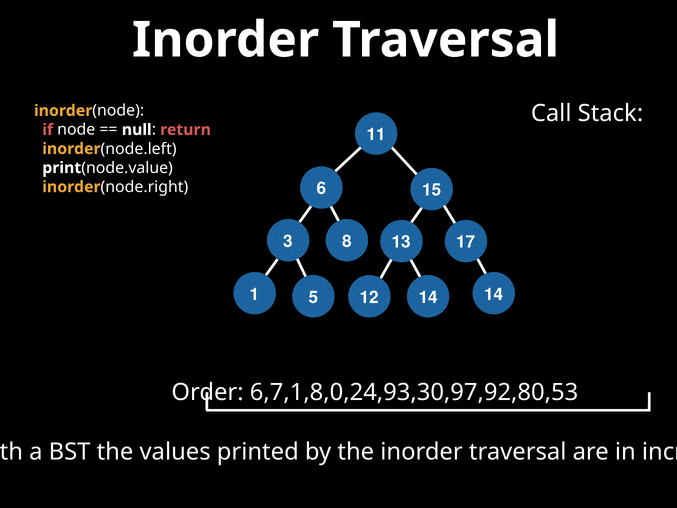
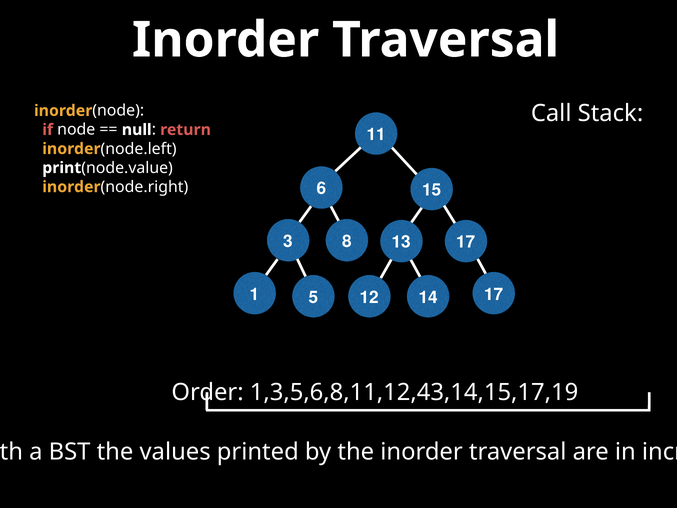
14 at (494, 294): 14 -> 17
6,7,1,8,0,24,93,30,97,92,80,53: 6,7,1,8,0,24,93,30,97,92,80,53 -> 1,3,5,6,8,11,12,43,14,15,17,19
